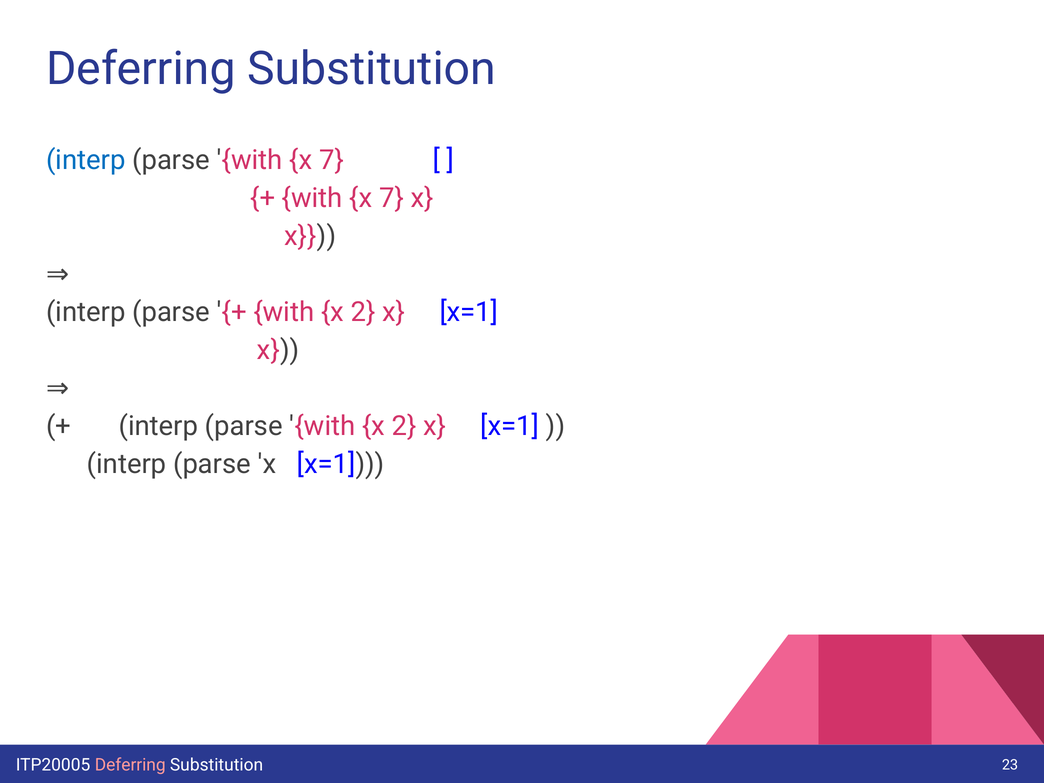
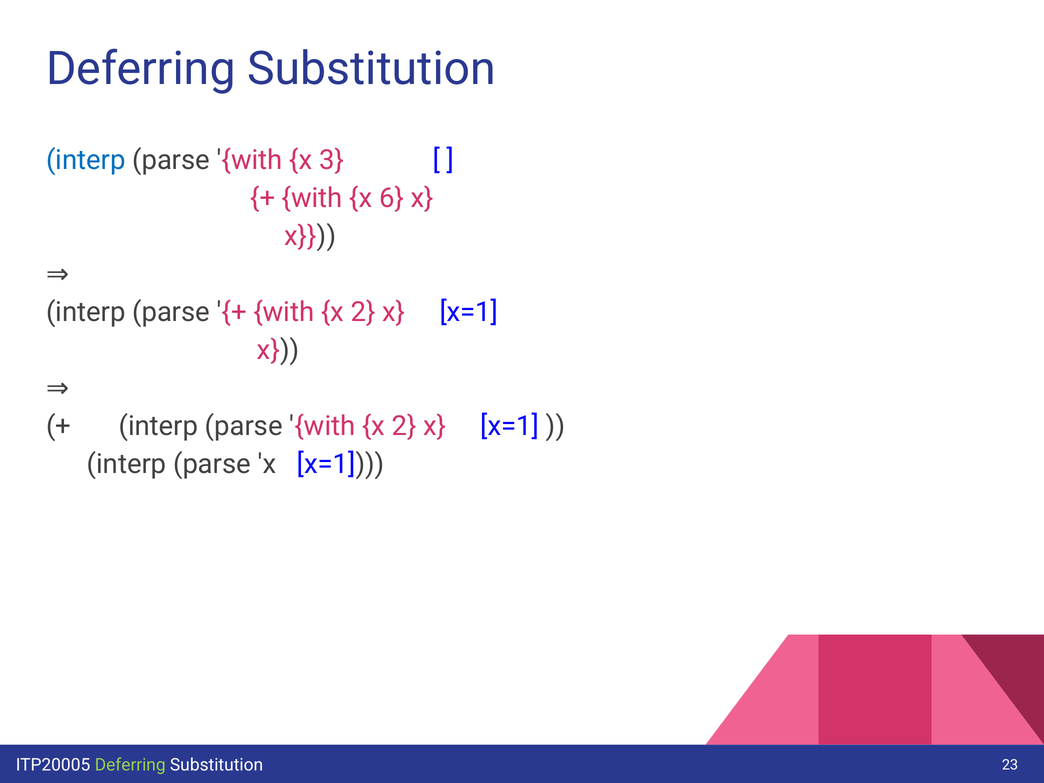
parse with x 7: 7 -> 3
7 at (391, 198): 7 -> 6
Deferring at (130, 765) colour: pink -> light green
